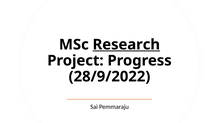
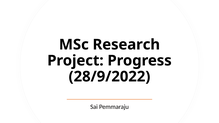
Research underline: present -> none
